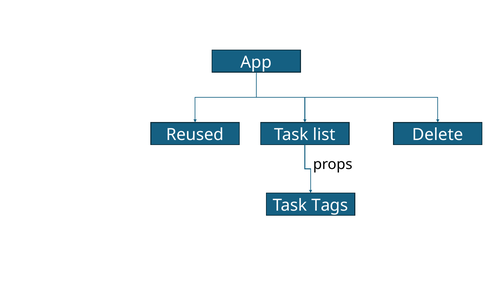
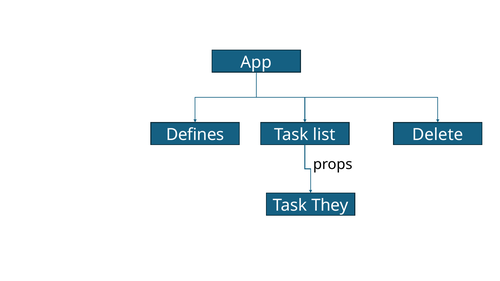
Reused: Reused -> Defines
Tags: Tags -> They
